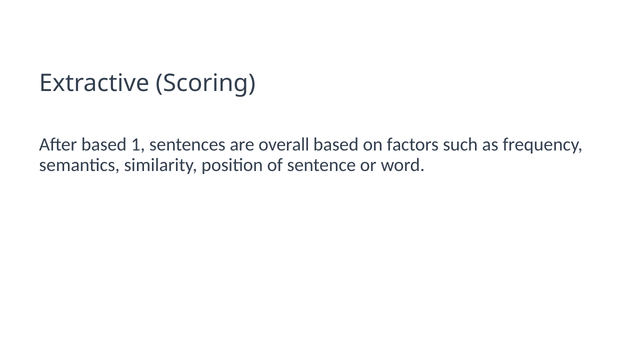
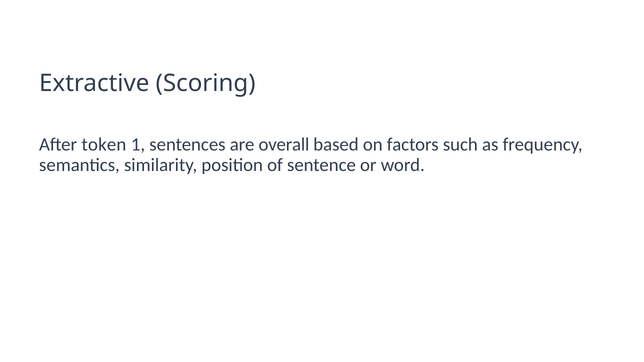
After based: based -> token
